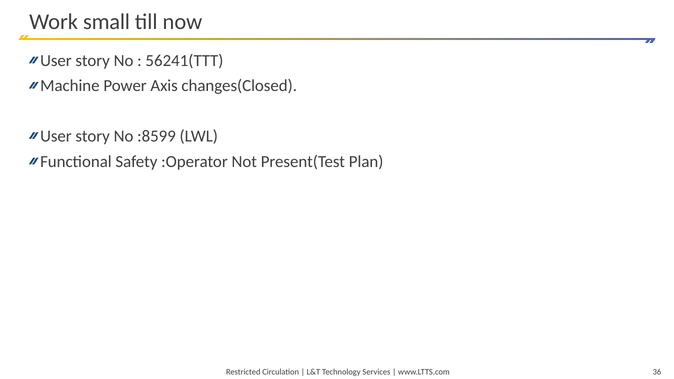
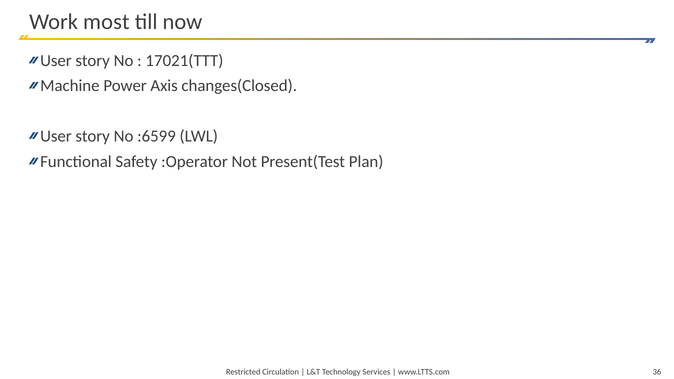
small: small -> most
56241(TTT: 56241(TTT -> 17021(TTT
:8599: :8599 -> :6599
